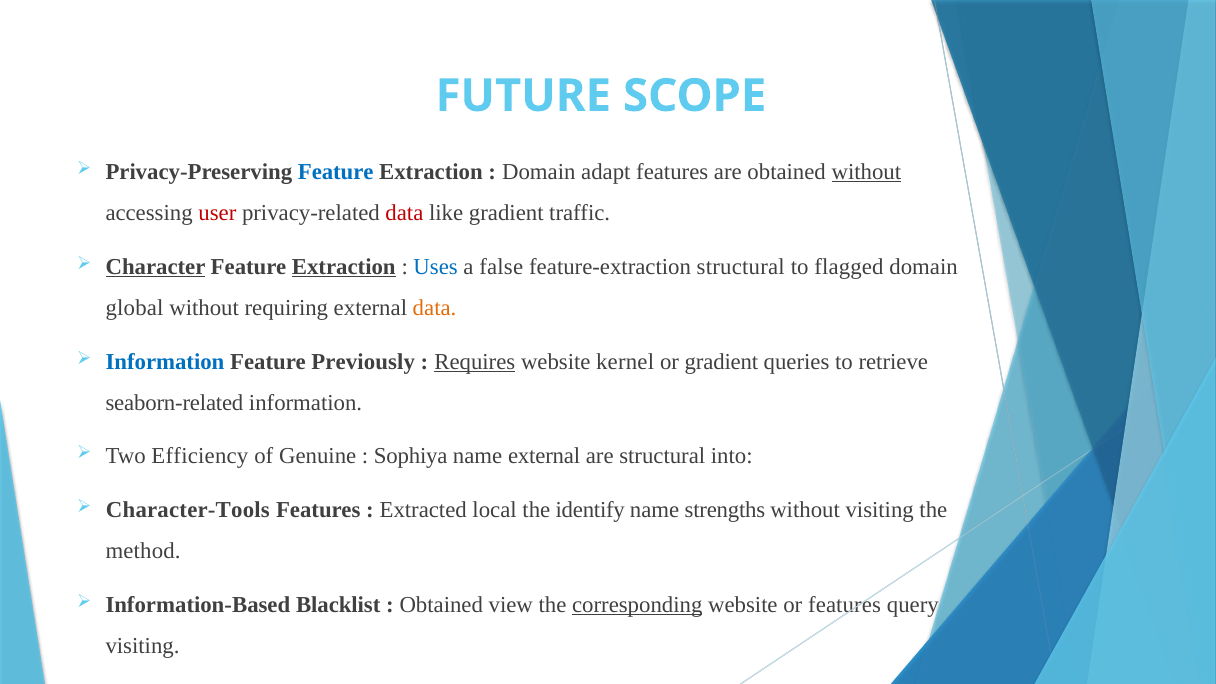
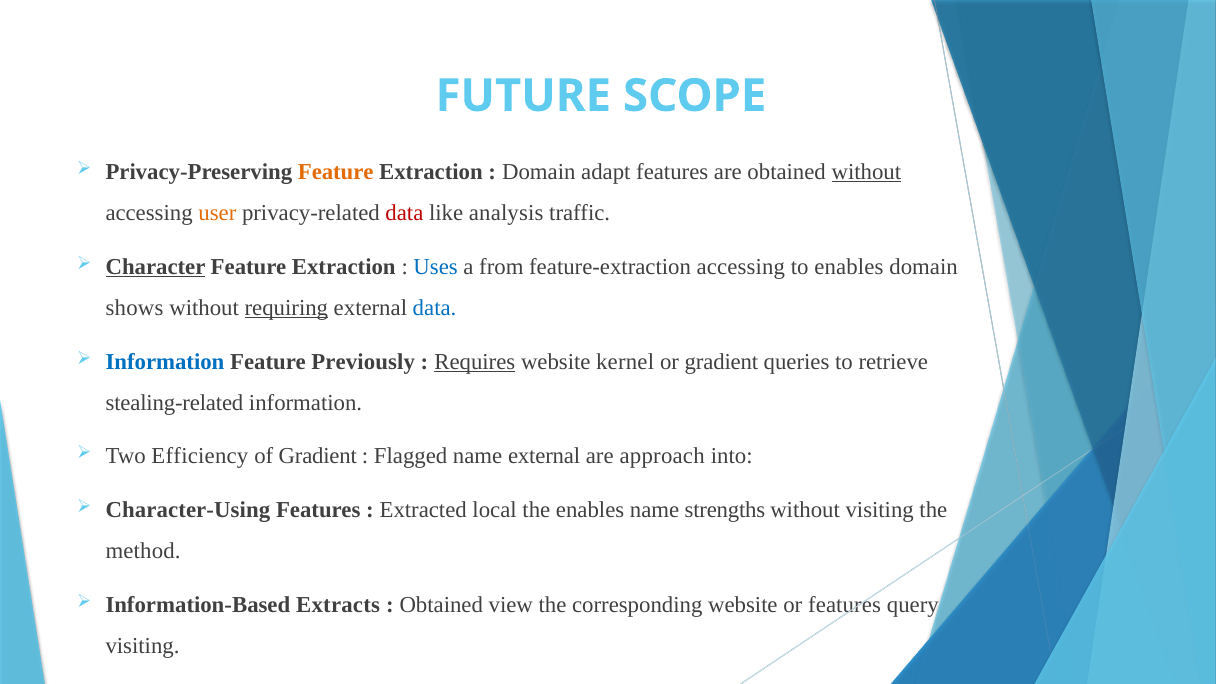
Feature at (336, 172) colour: blue -> orange
user colour: red -> orange
like gradient: gradient -> analysis
Extraction at (344, 267) underline: present -> none
false: false -> from
feature-extraction structural: structural -> accessing
to flagged: flagged -> enables
global: global -> shows
requiring underline: none -> present
data at (435, 308) colour: orange -> blue
seaborn-related: seaborn-related -> stealing-related
of Genuine: Genuine -> Gradient
Sophiya: Sophiya -> Flagged
are structural: structural -> approach
Character-Tools: Character-Tools -> Character-Using
the identify: identify -> enables
Blacklist: Blacklist -> Extracts
corresponding underline: present -> none
